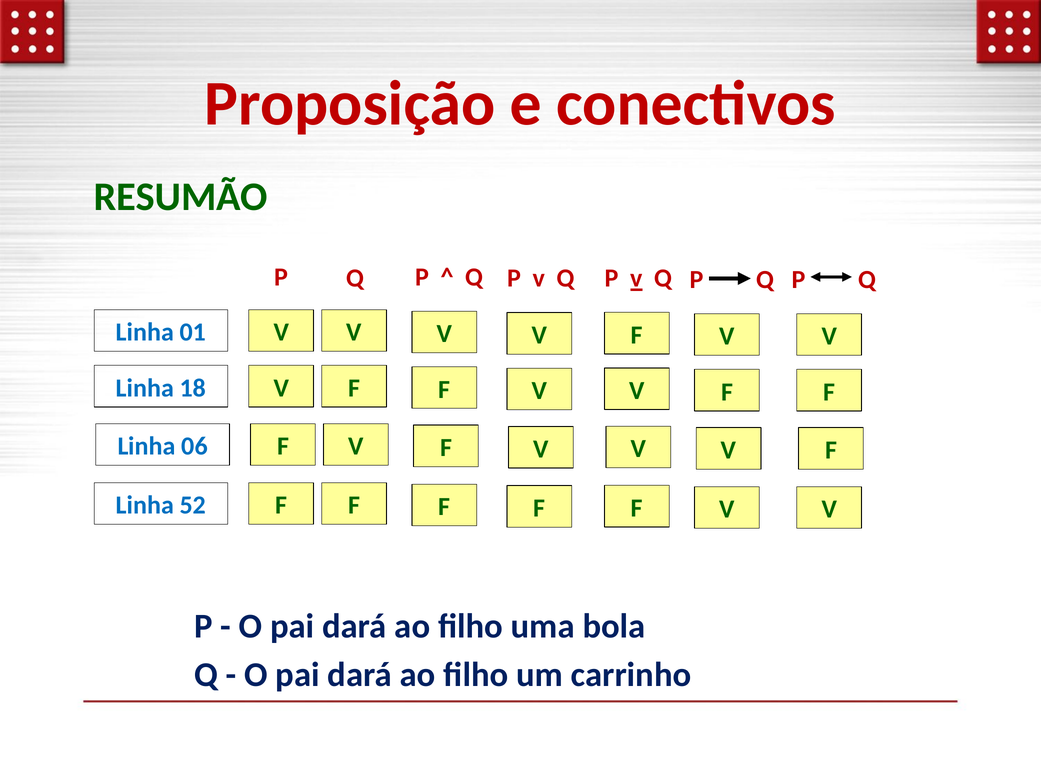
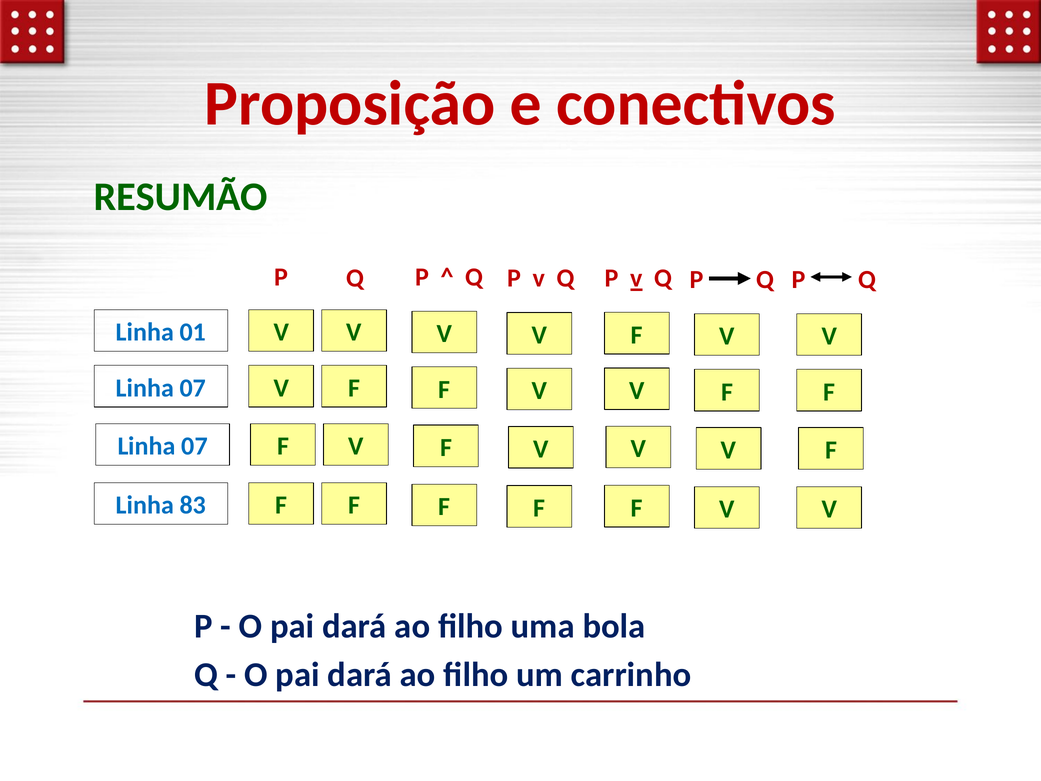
18 at (193, 388): 18 -> 07
06 at (195, 446): 06 -> 07
52: 52 -> 83
